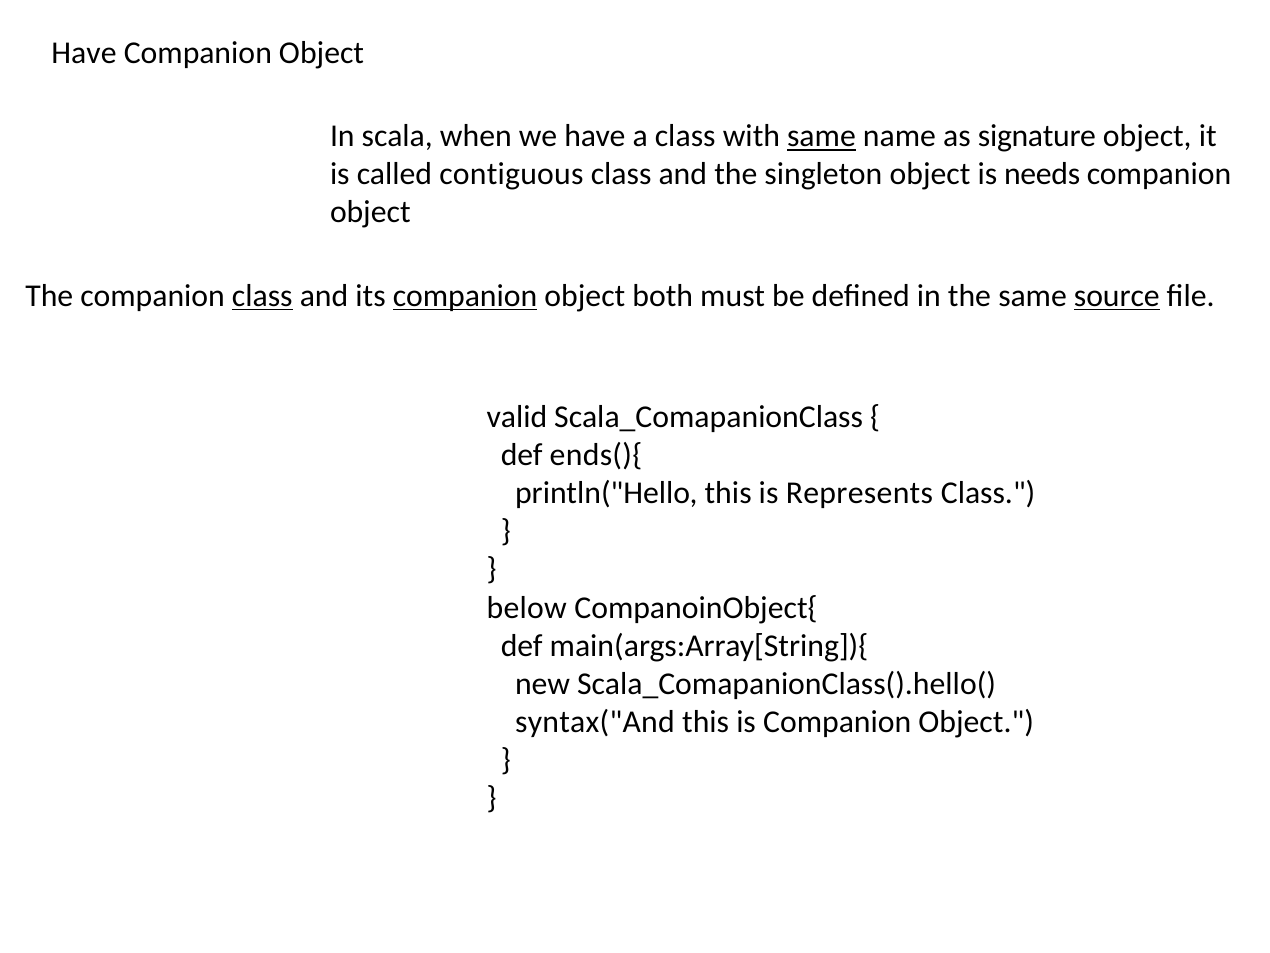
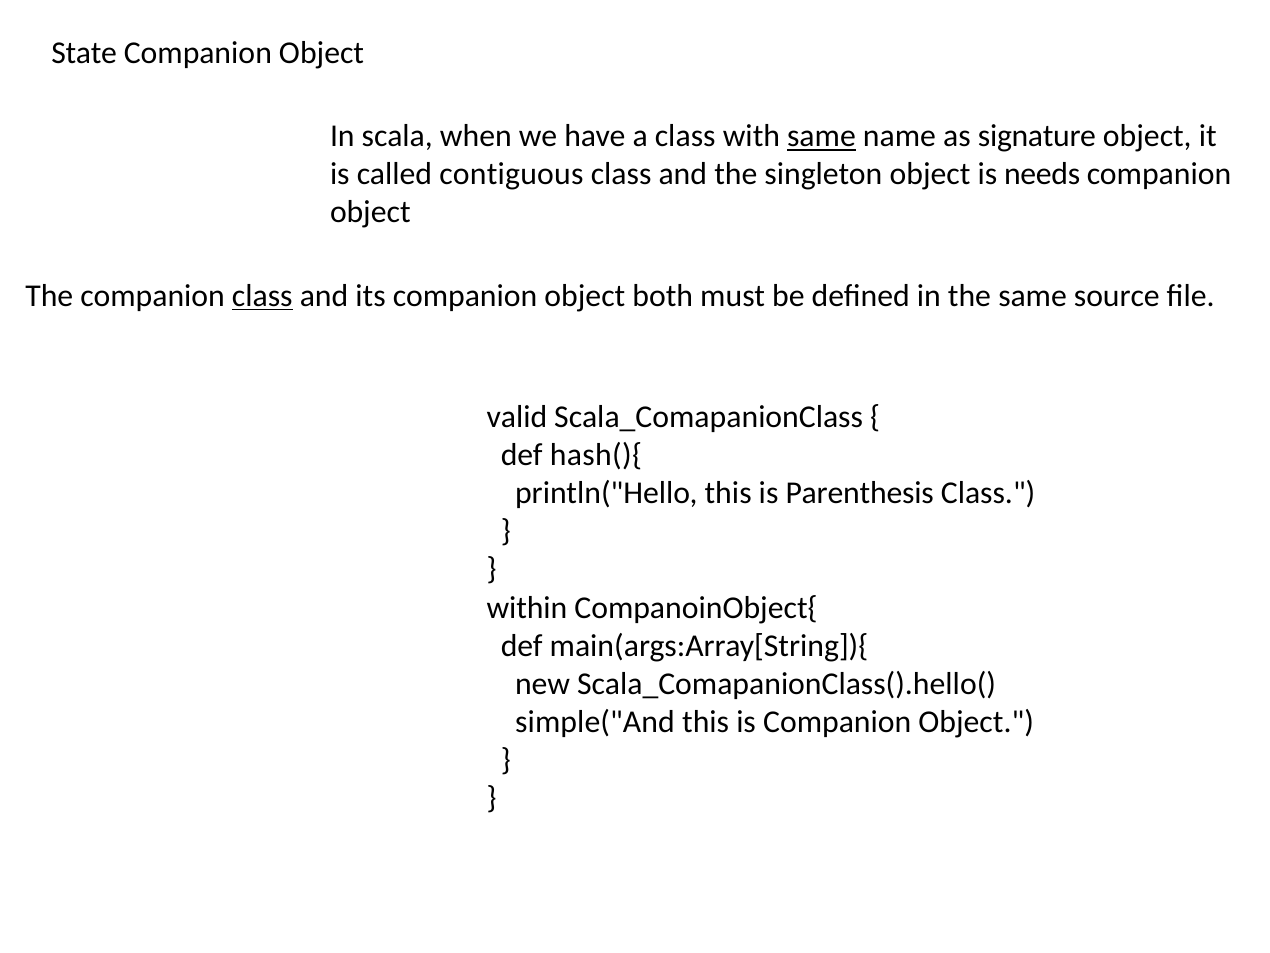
Have at (84, 53): Have -> State
companion at (465, 296) underline: present -> none
source underline: present -> none
ends(){: ends(){ -> hash(){
Represents: Represents -> Parenthesis
below: below -> within
syntax("And: syntax("And -> simple("And
